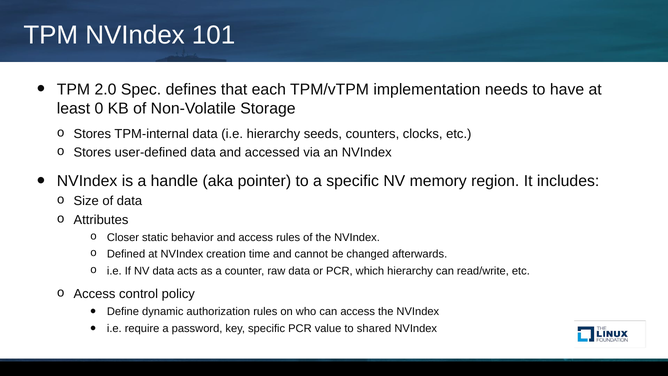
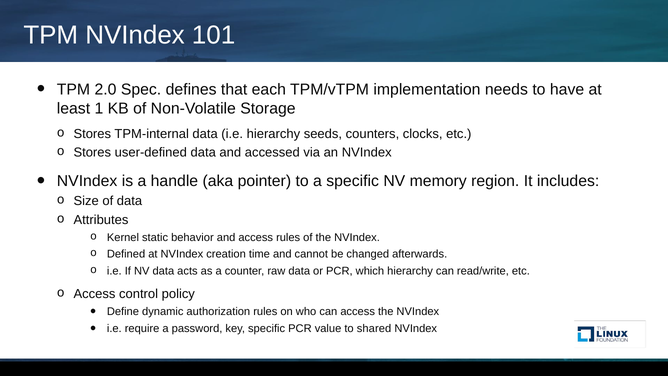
0: 0 -> 1
Closer: Closer -> Kernel
